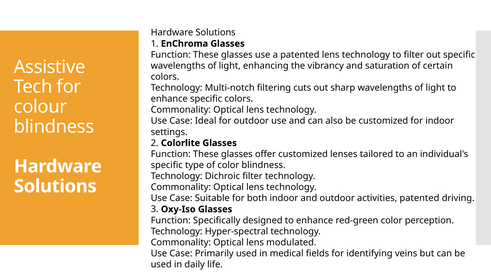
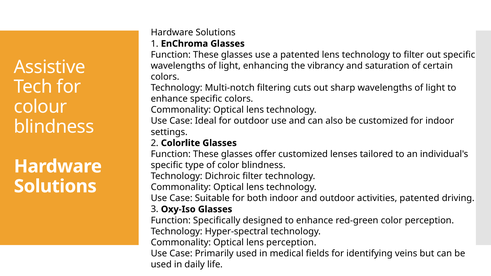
lens modulated: modulated -> perception
